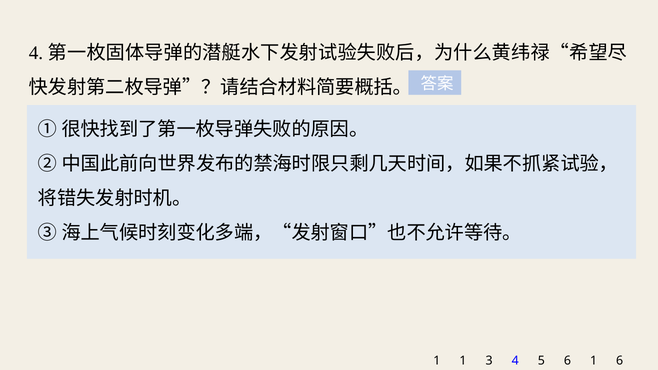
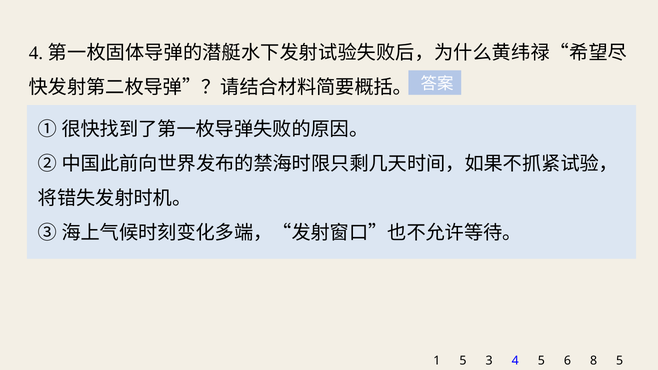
1 1: 1 -> 5
3 1: 1 -> 8
4 6: 6 -> 5
